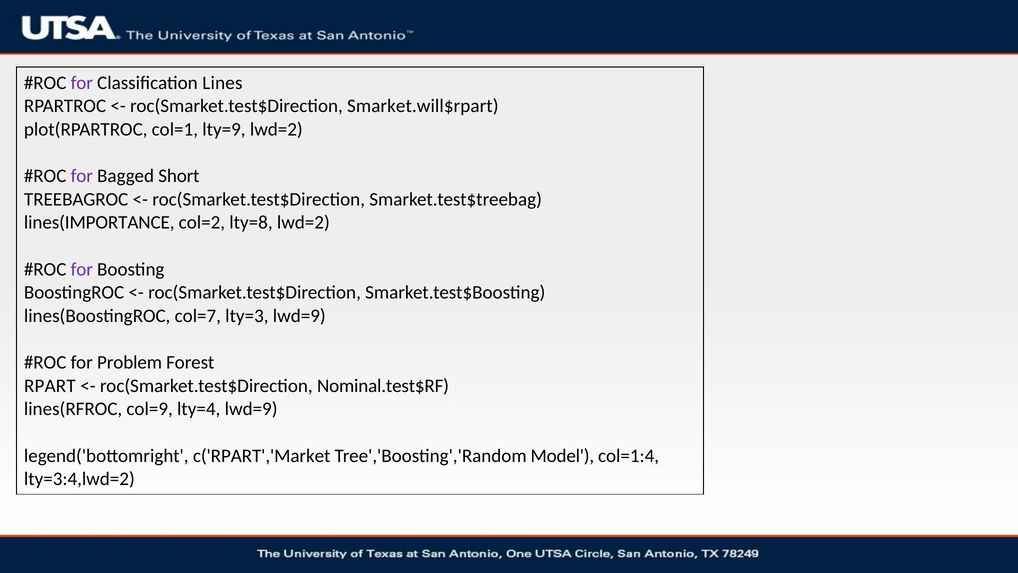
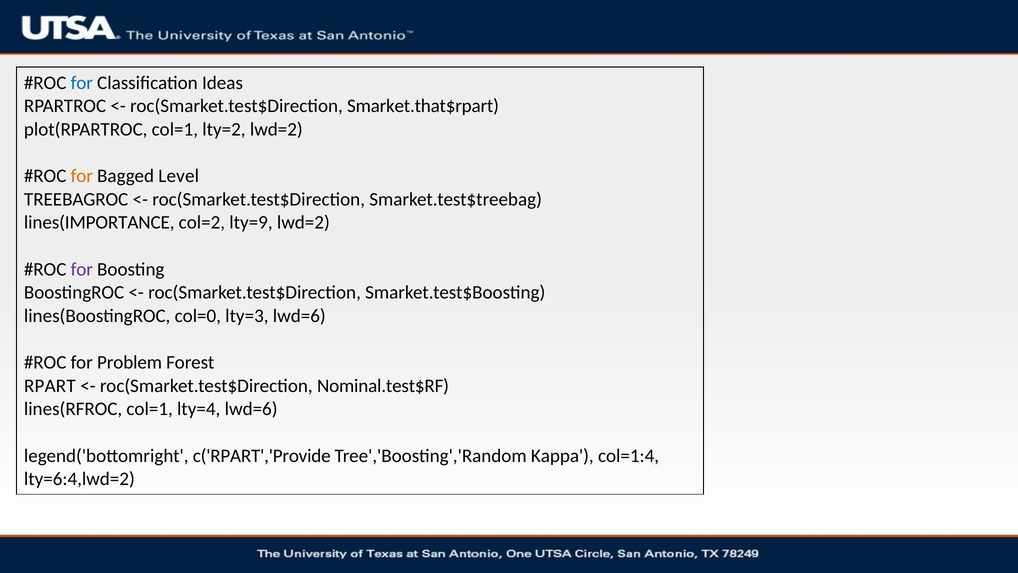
for at (82, 83) colour: purple -> blue
Lines: Lines -> Ideas
Smarket.will$rpart: Smarket.will$rpart -> Smarket.that$rpart
lty=9: lty=9 -> lty=2
for at (82, 176) colour: purple -> orange
Short: Short -> Level
lty=8: lty=8 -> lty=9
col=7: col=7 -> col=0
lty=3 lwd=9: lwd=9 -> lwd=6
lines(RFROC col=9: col=9 -> col=1
lty=4 lwd=9: lwd=9 -> lwd=6
c('RPART','Market: c('RPART','Market -> c('RPART','Provide
Model: Model -> Kappa
lty=3:4,lwd=2: lty=3:4,lwd=2 -> lty=6:4,lwd=2
